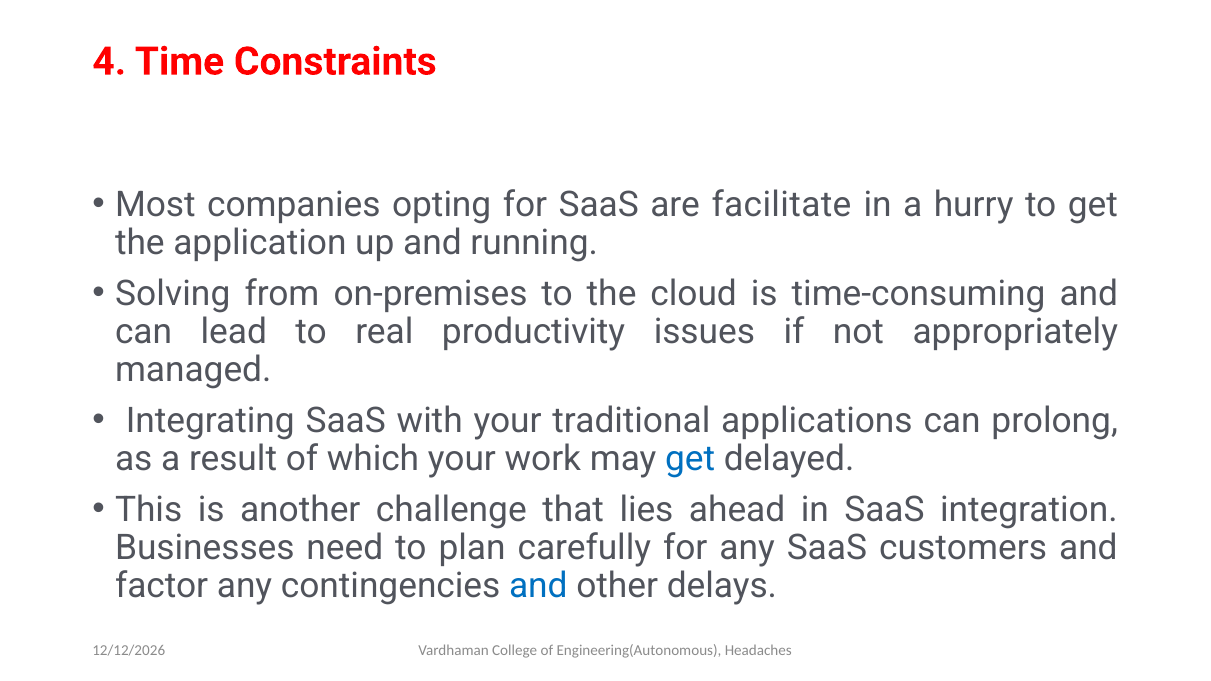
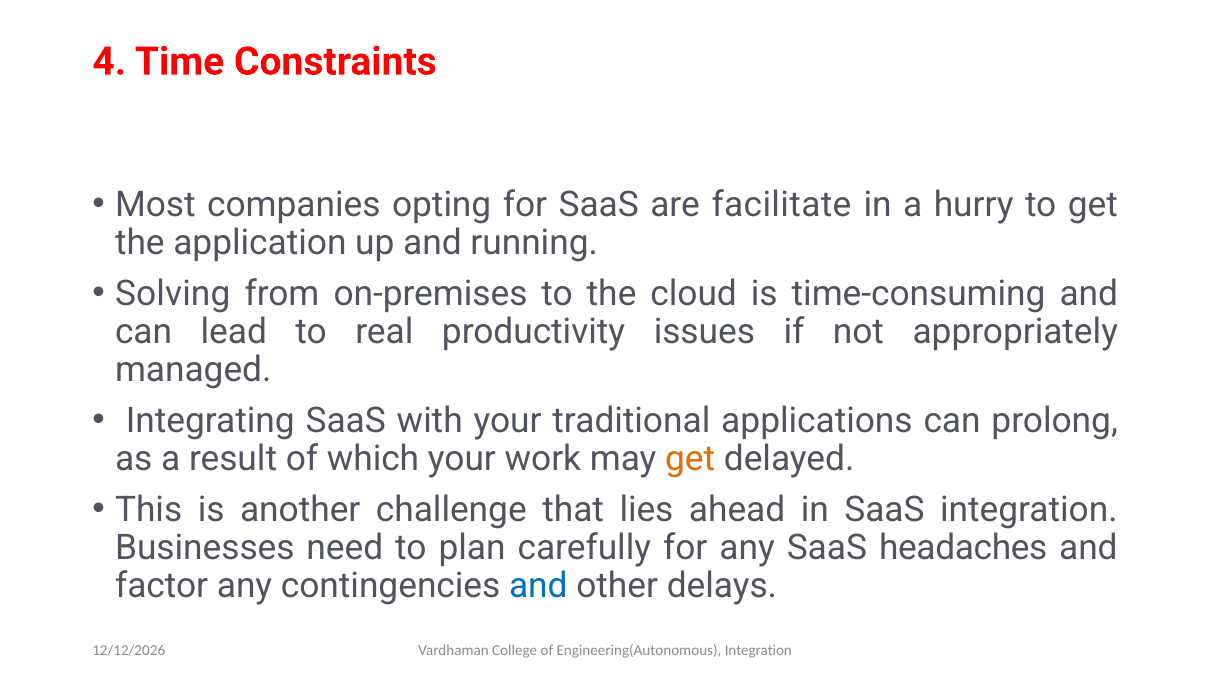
get at (690, 459) colour: blue -> orange
customers: customers -> headaches
Engineering(Autonomous Headaches: Headaches -> Integration
